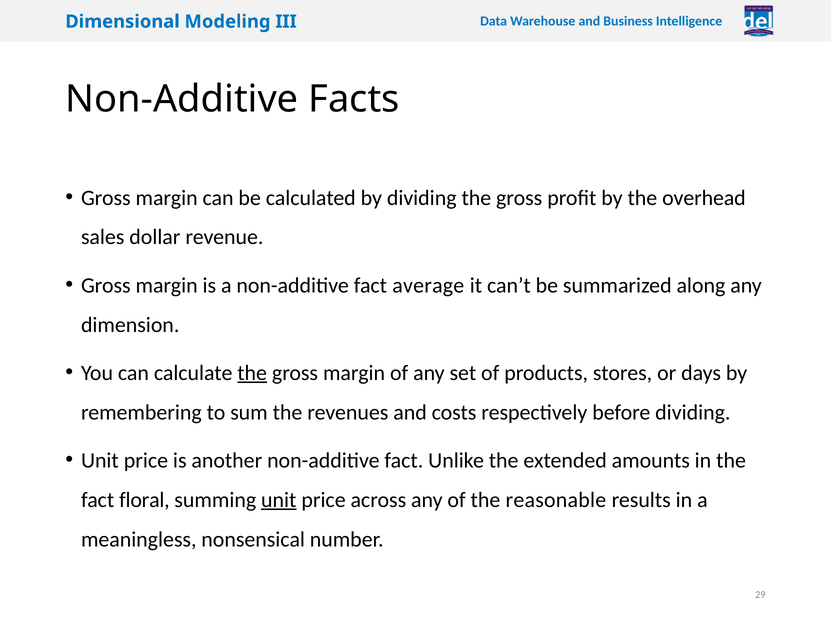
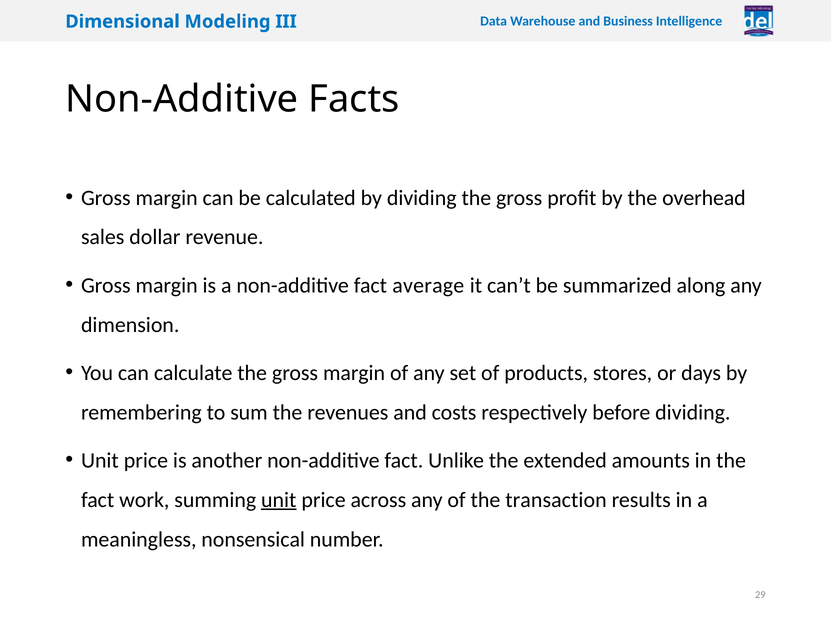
the at (252, 373) underline: present -> none
floral: floral -> work
reasonable: reasonable -> transaction
